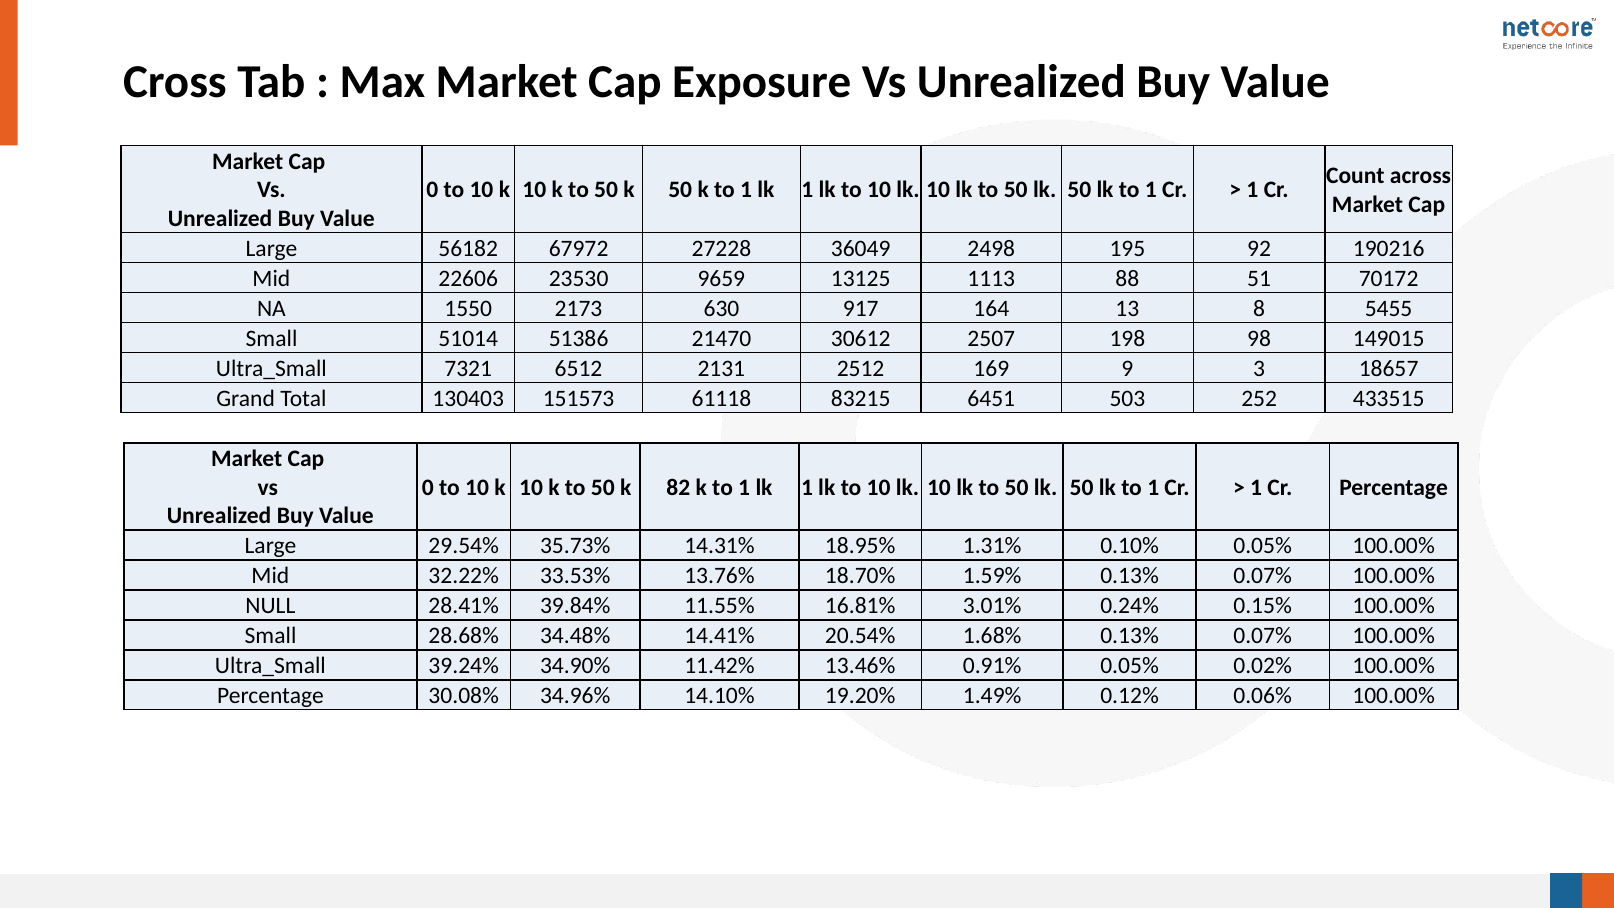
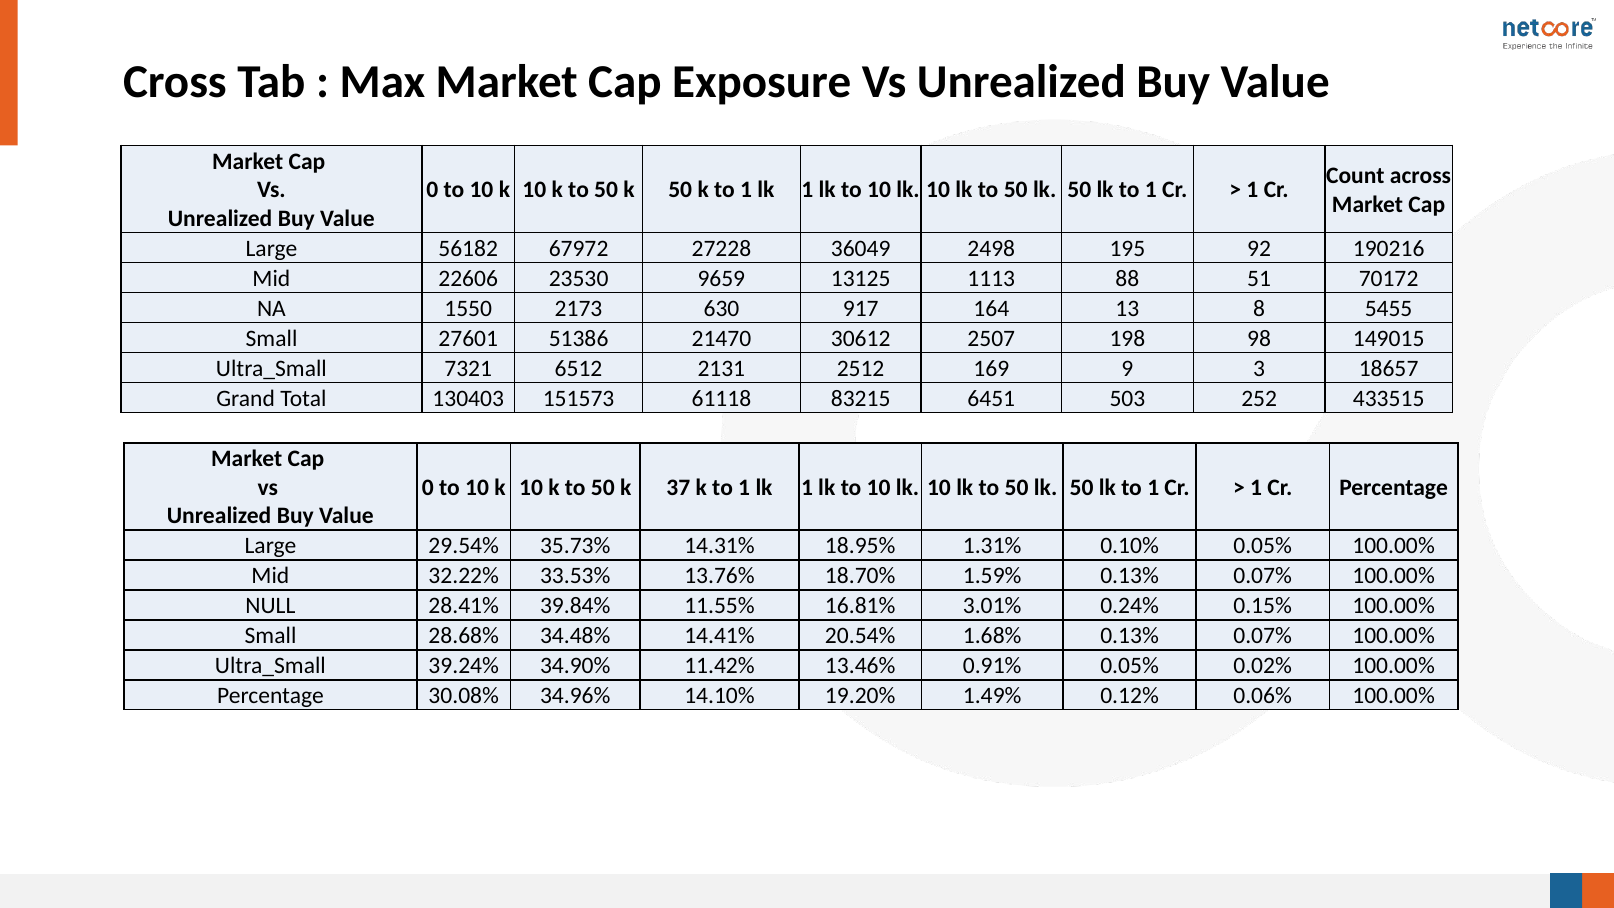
51014: 51014 -> 27601
82: 82 -> 37
